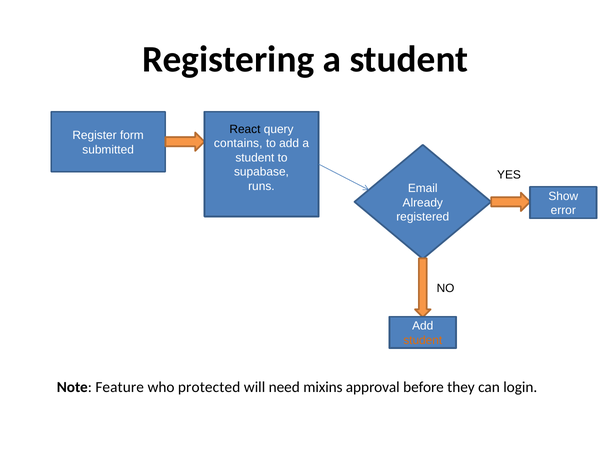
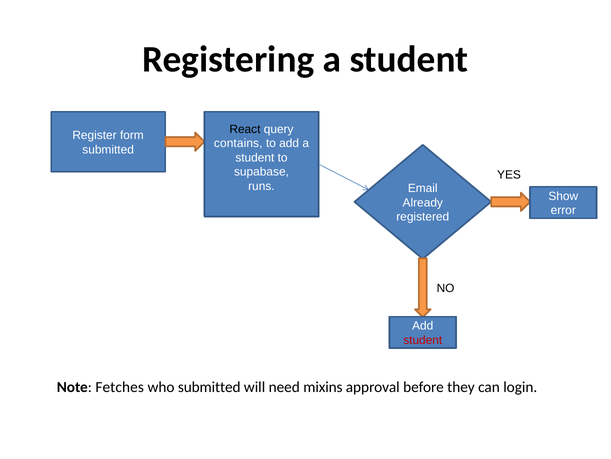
student at (423, 340) colour: orange -> red
Feature: Feature -> Fetches
who protected: protected -> submitted
